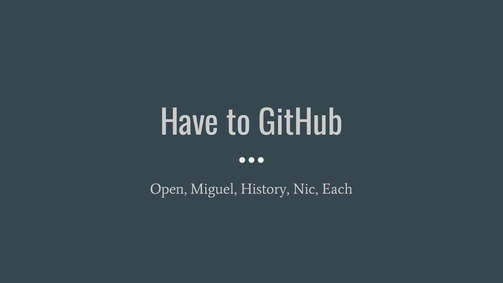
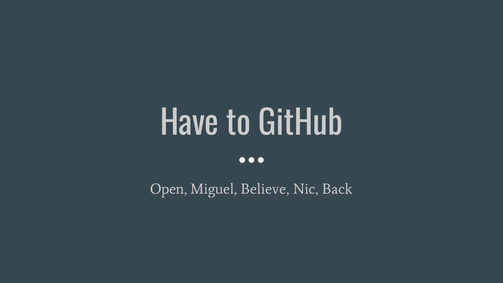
History: History -> Believe
Each: Each -> Back
